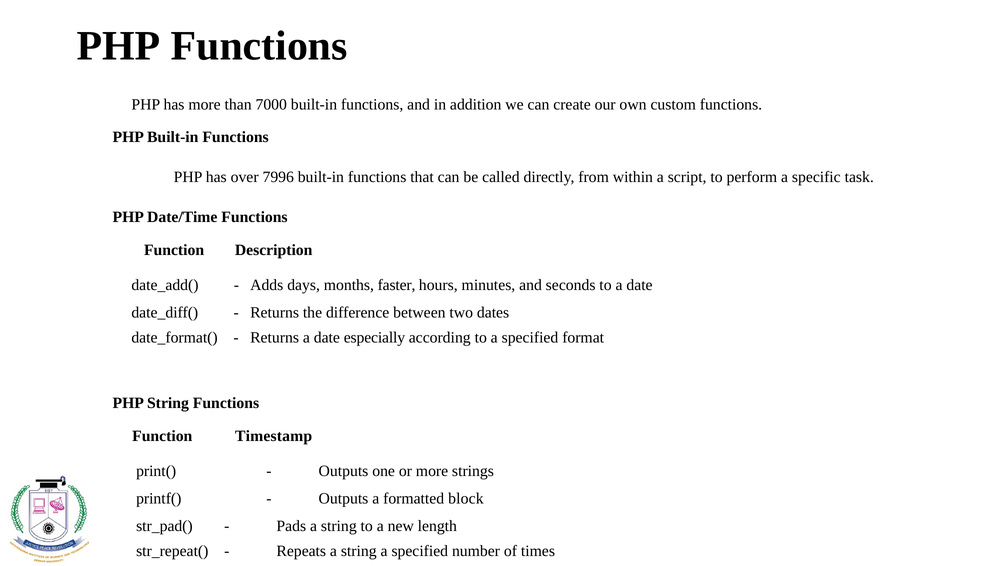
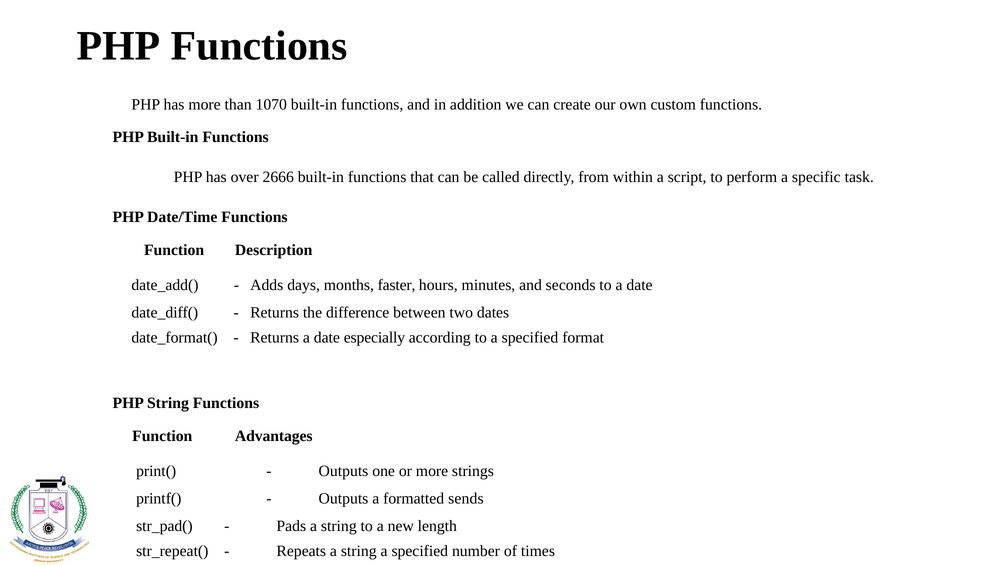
7000: 7000 -> 1070
7996: 7996 -> 2666
Timestamp: Timestamp -> Advantages
block: block -> sends
